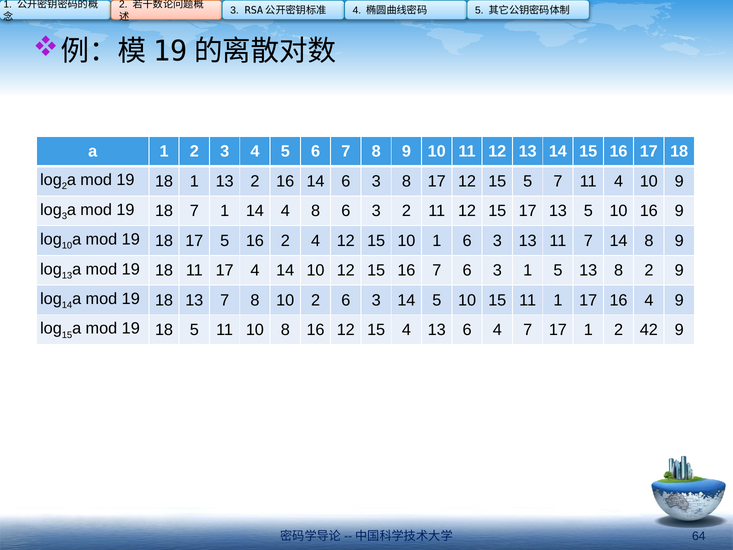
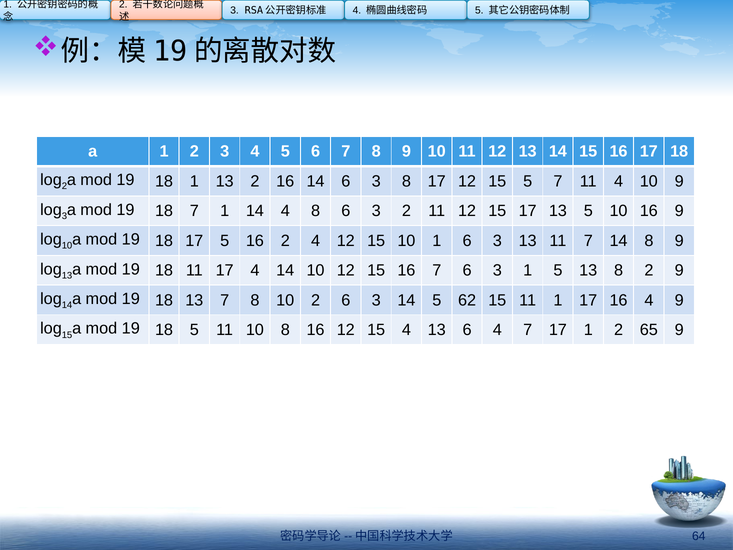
14 5 10: 10 -> 62
42: 42 -> 65
